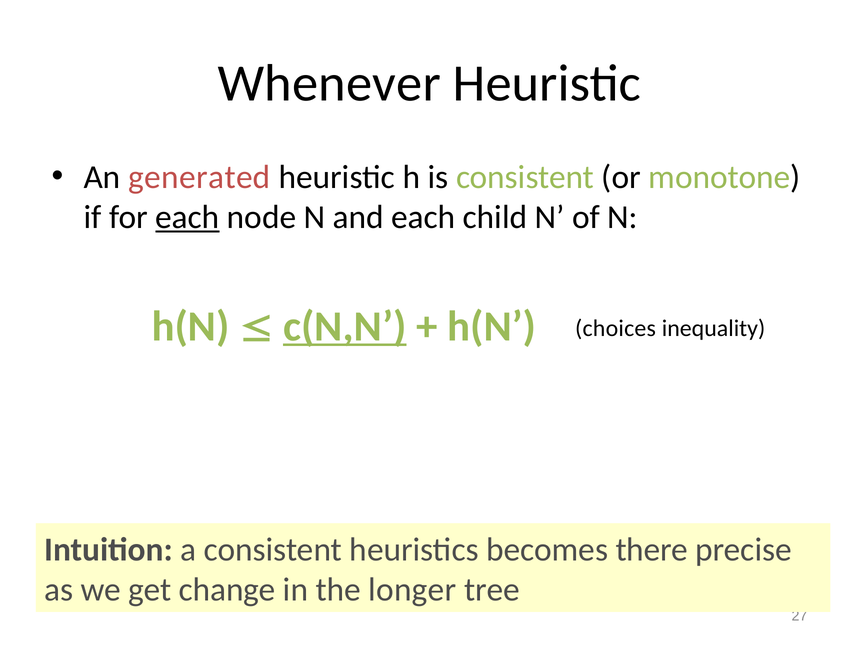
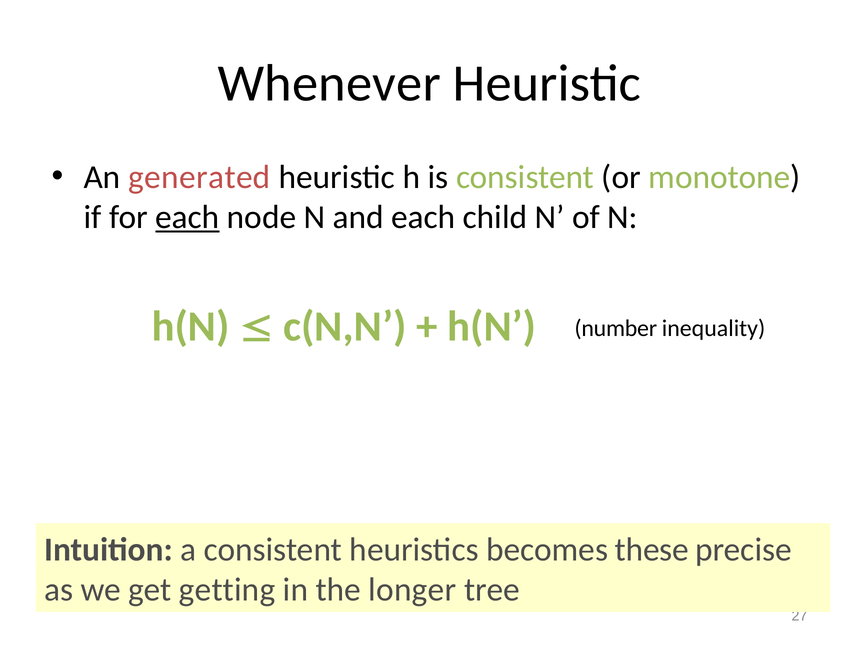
c(N,N underline: present -> none
choices: choices -> number
there: there -> these
change: change -> getting
